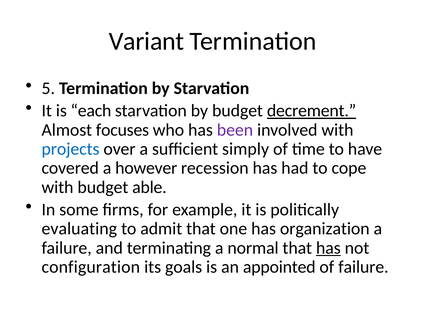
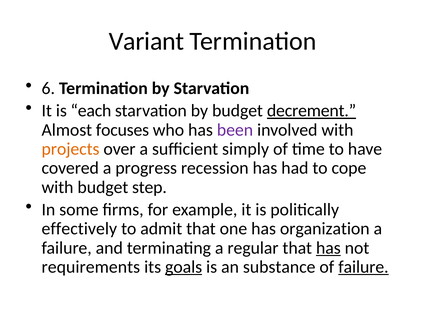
5: 5 -> 6
projects colour: blue -> orange
however: however -> progress
able: able -> step
evaluating: evaluating -> effectively
normal: normal -> regular
configuration: configuration -> requirements
goals underline: none -> present
appointed: appointed -> substance
failure at (363, 267) underline: none -> present
